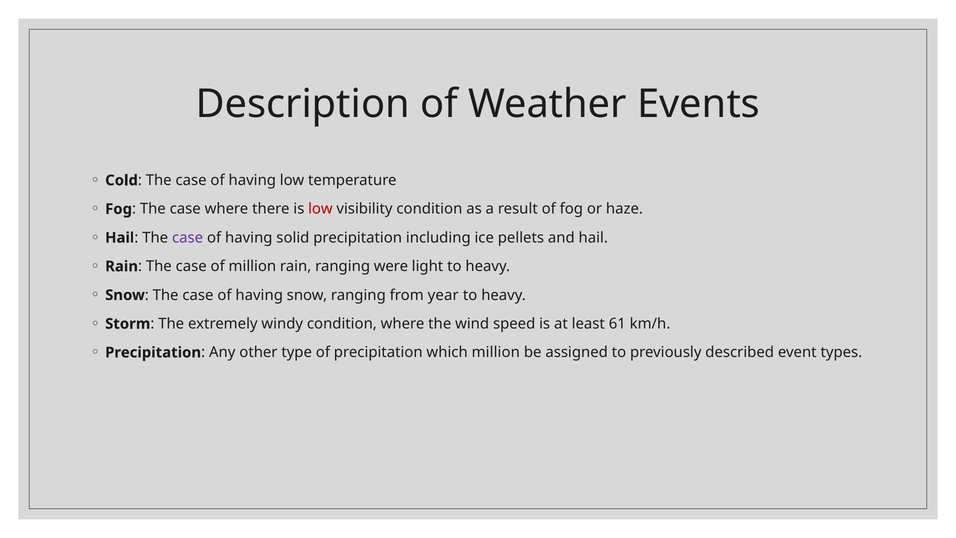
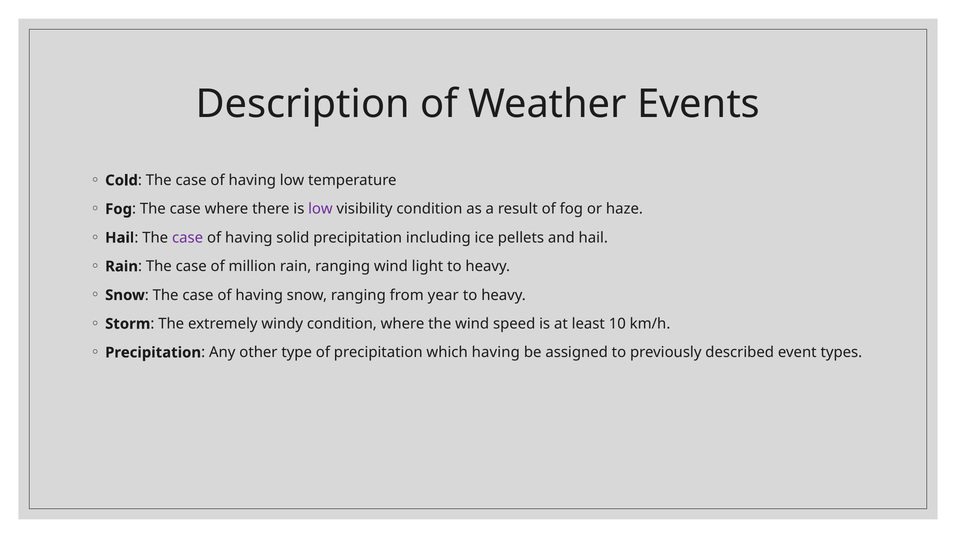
low at (320, 209) colour: red -> purple
ranging were: were -> wind
61: 61 -> 10
which million: million -> having
